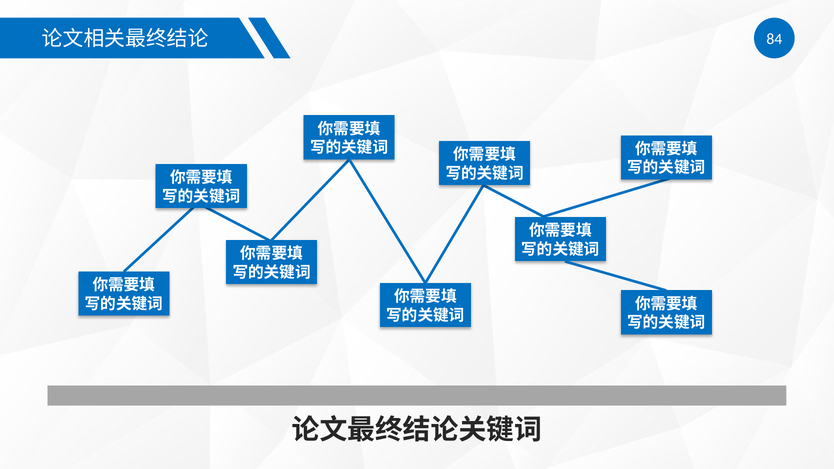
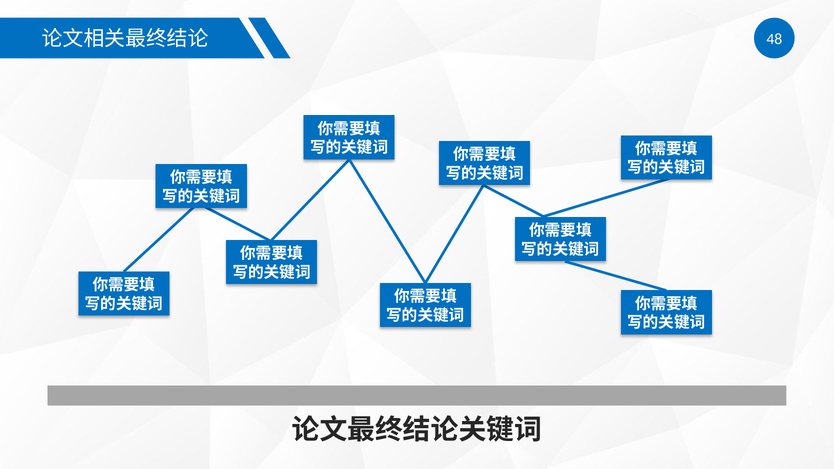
84: 84 -> 48
